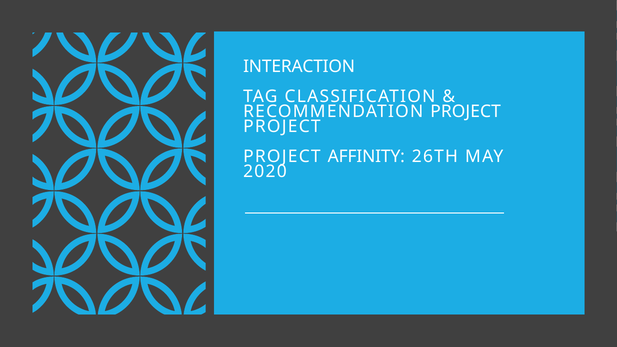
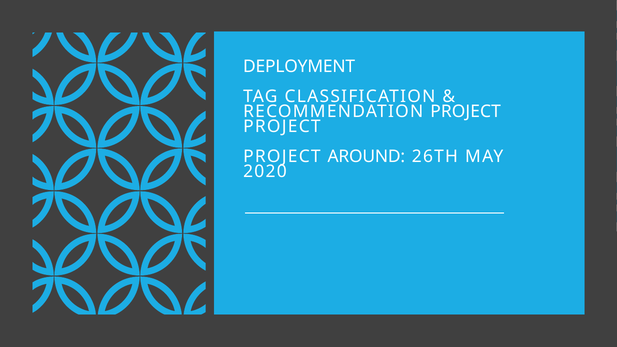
INTERACTION: INTERACTION -> DEPLOYMENT
AFFINITY: AFFINITY -> AROUND
